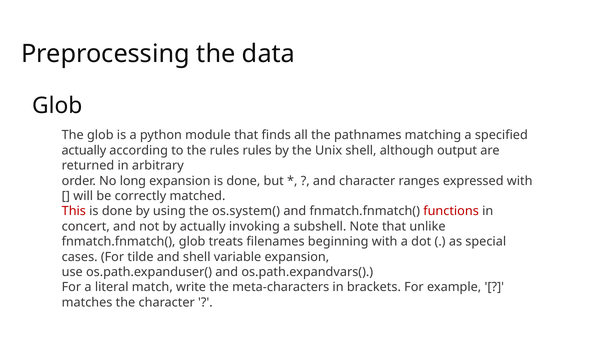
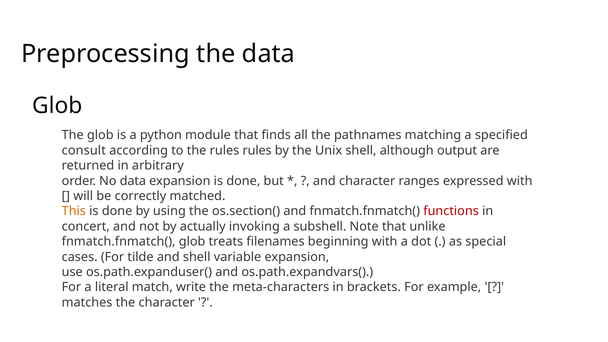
actually at (84, 150): actually -> consult
No long: long -> data
This colour: red -> orange
os.system(: os.system( -> os.section(
